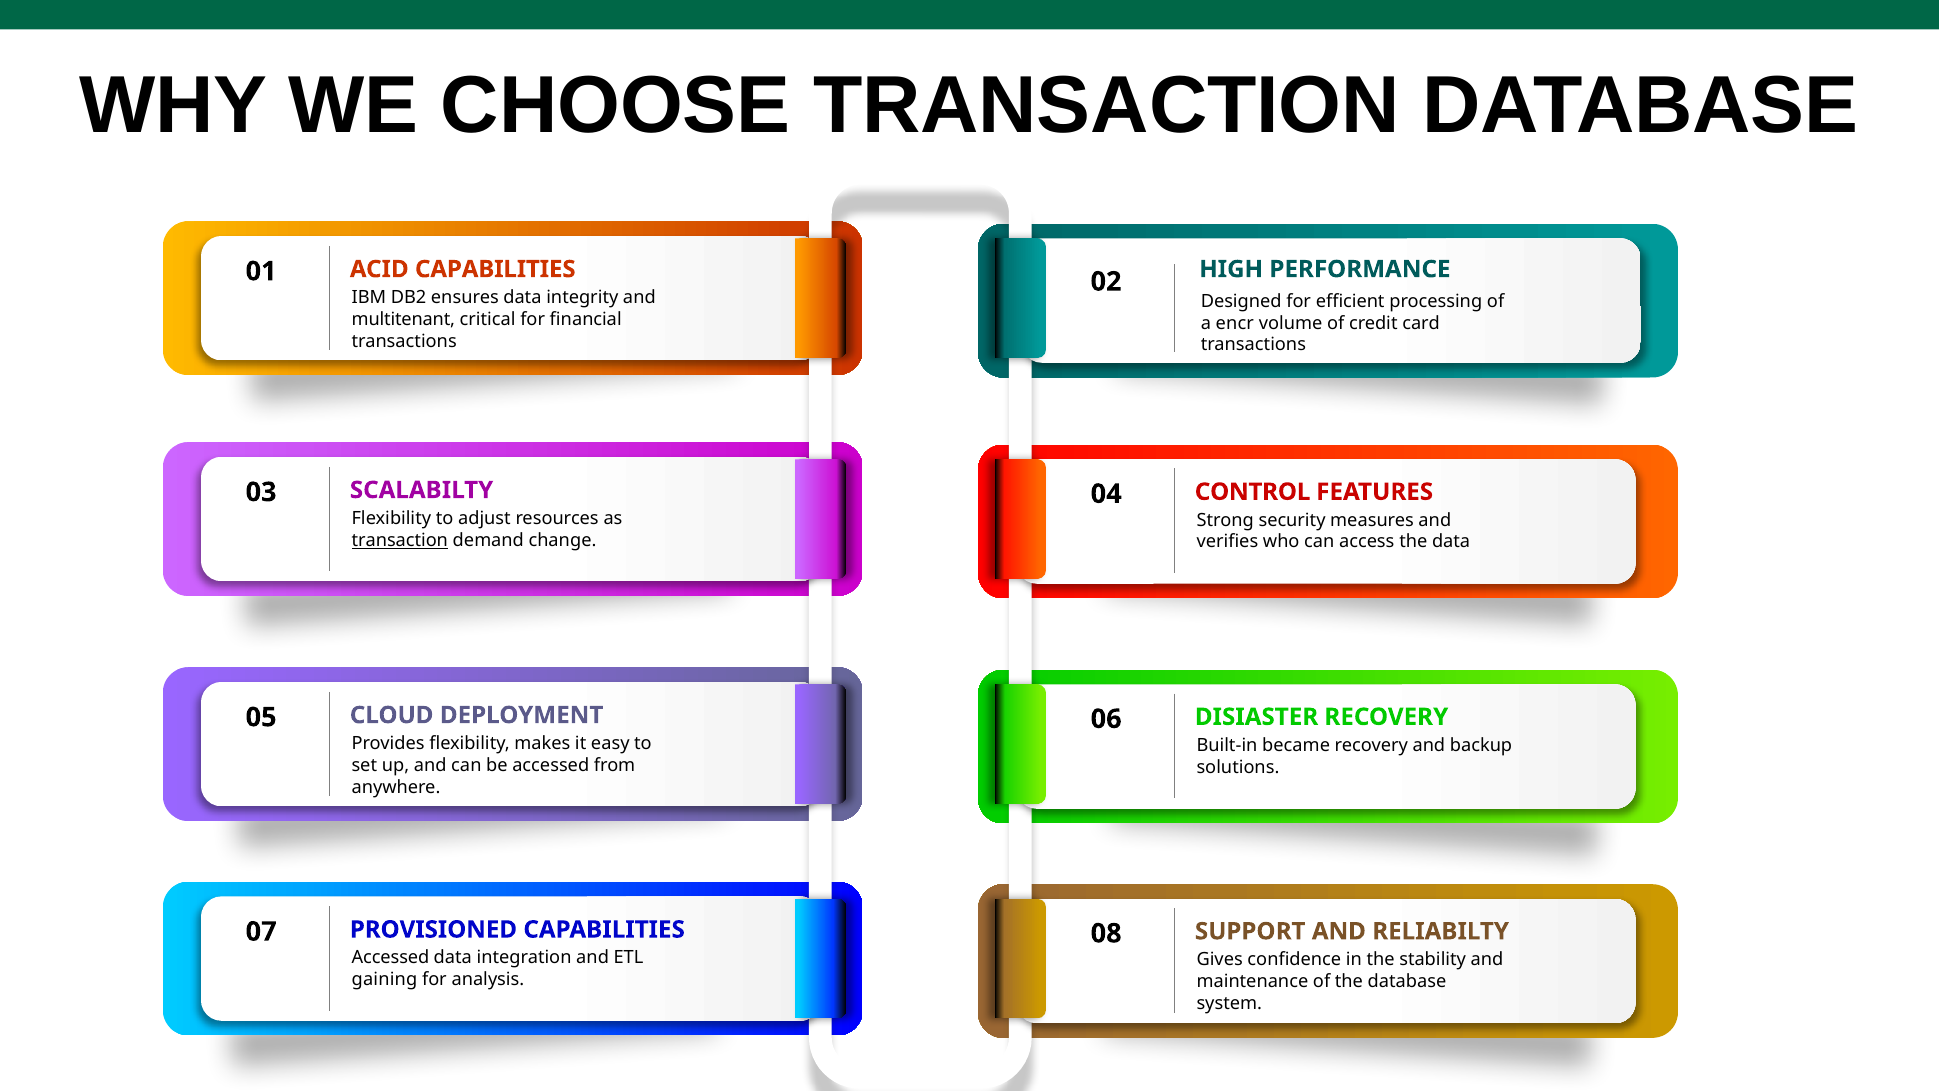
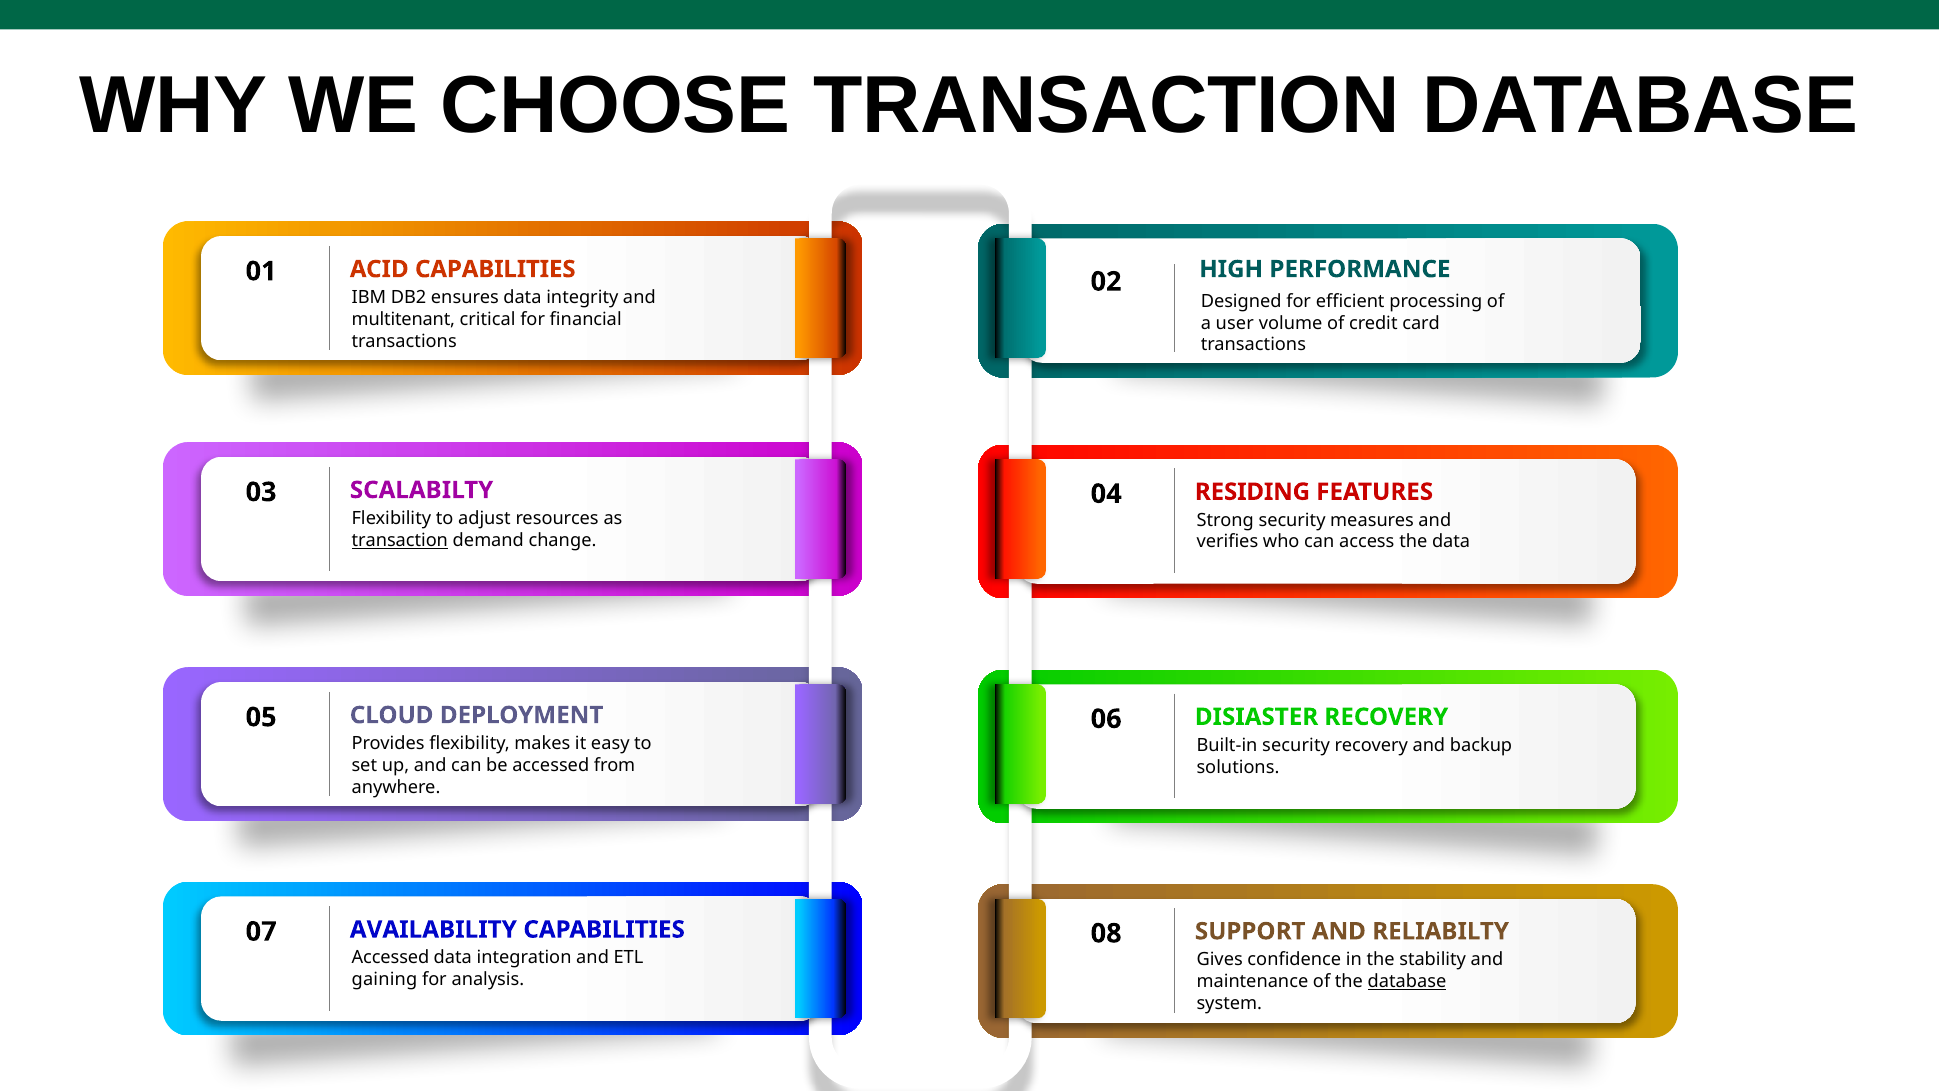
a encr: encr -> user
CONTROL: CONTROL -> RESIDING
Built-in became: became -> security
PROVISIONED: PROVISIONED -> AVAILABILITY
database at (1407, 981) underline: none -> present
